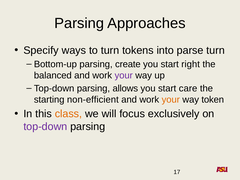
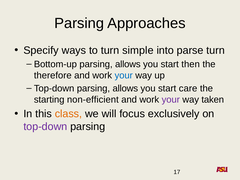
tokens: tokens -> simple
Bottom-up parsing create: create -> allows
right: right -> then
balanced: balanced -> therefore
your at (124, 75) colour: purple -> blue
your at (171, 100) colour: orange -> purple
token: token -> taken
